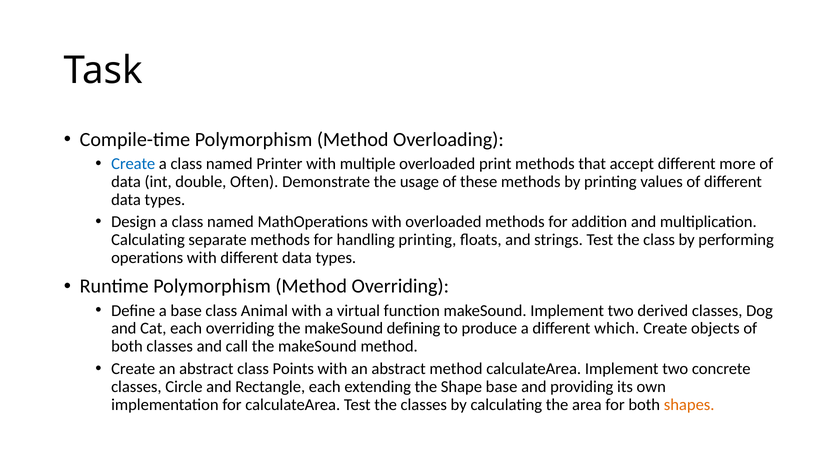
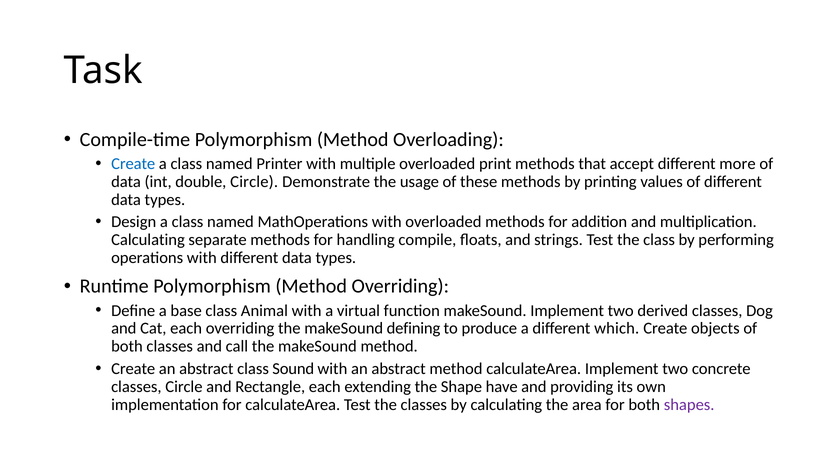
double Often: Often -> Circle
handling printing: printing -> compile
Points: Points -> Sound
Shape base: base -> have
shapes colour: orange -> purple
